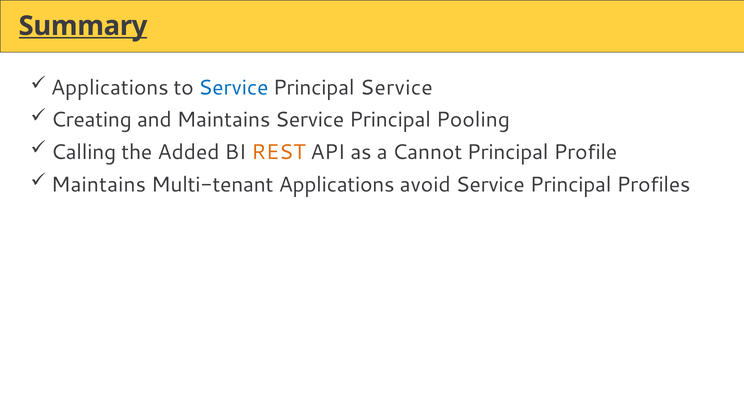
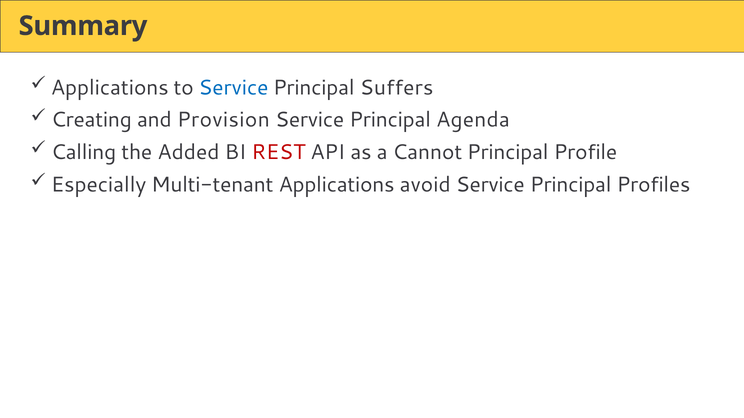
Summary underline: present -> none
Principal Service: Service -> Suffers
and Maintains: Maintains -> Provision
Pooling: Pooling -> Agenda
REST colour: orange -> red
Maintains at (99, 185): Maintains -> Especially
